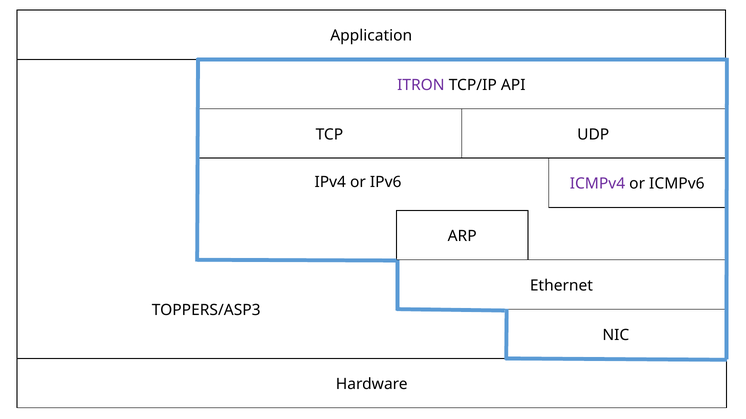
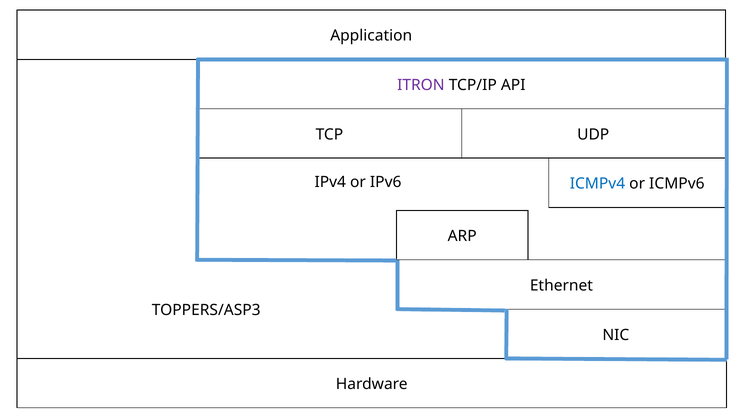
ICMPv4 colour: purple -> blue
